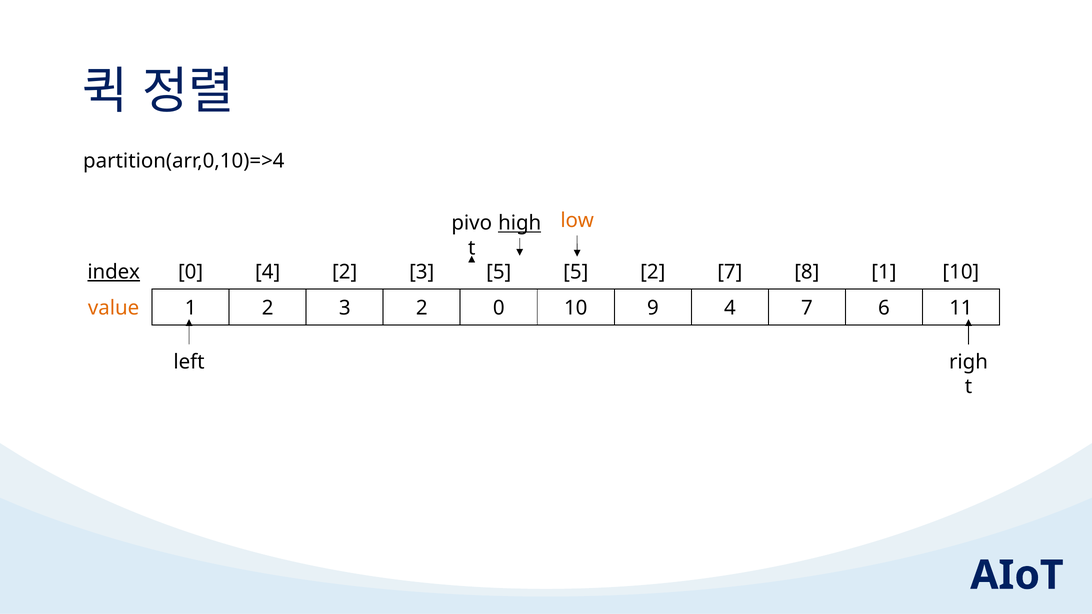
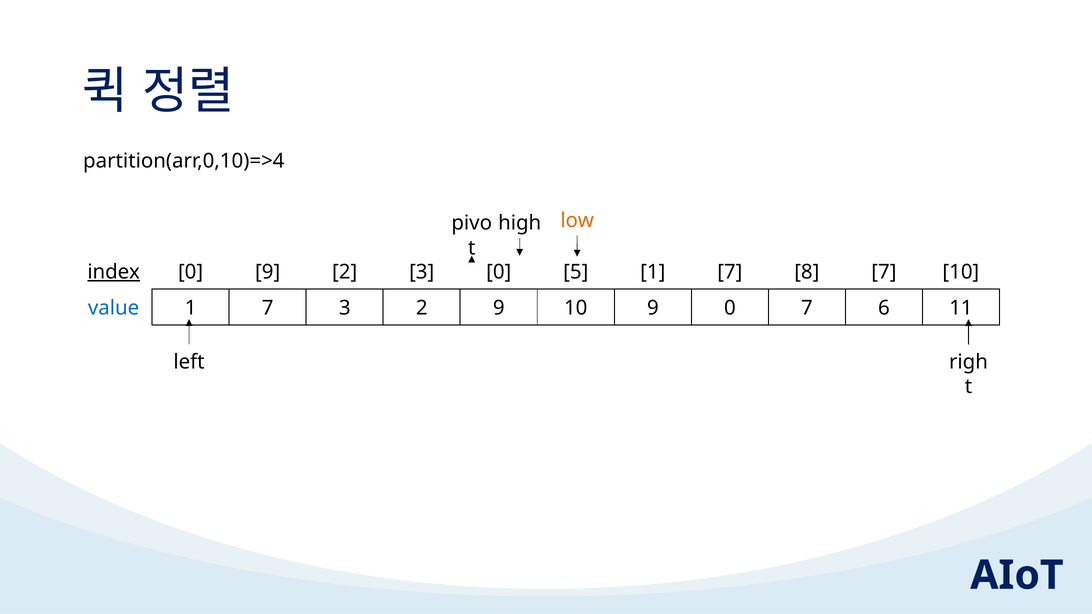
high underline: present -> none
0 4: 4 -> 9
3 5: 5 -> 0
5 2: 2 -> 1
8 1: 1 -> 7
value colour: orange -> blue
2 at (268, 308): 2 -> 7
2 0: 0 -> 9
9 4: 4 -> 0
